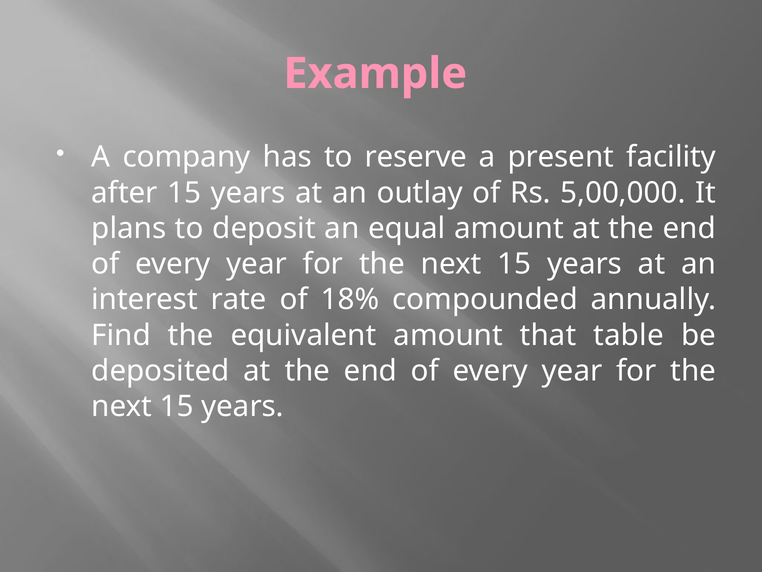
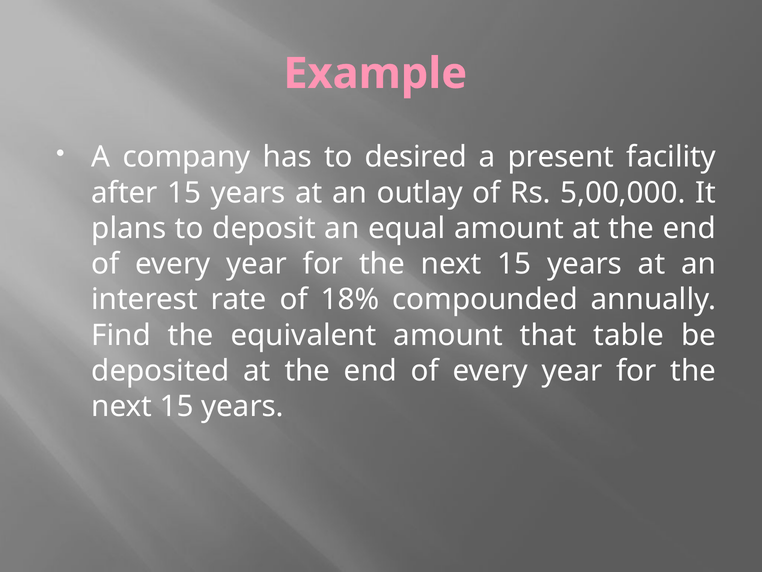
reserve: reserve -> desired
